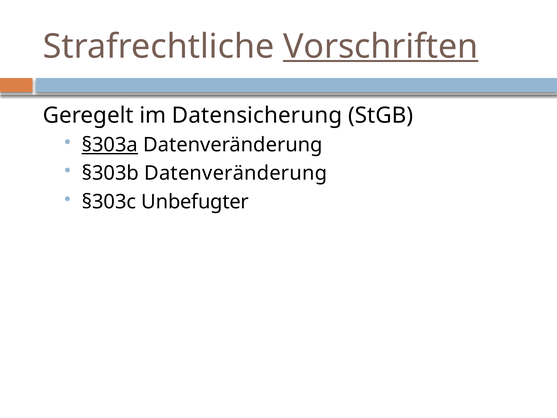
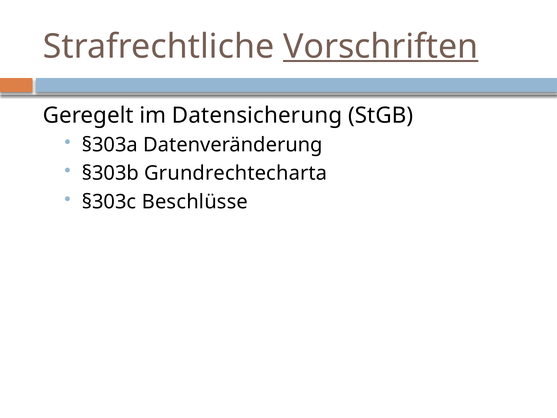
§303a underline: present -> none
§303b Datenveränderung: Datenveränderung -> Grundrechtecharta
Unbefugter: Unbefugter -> Beschlüsse
